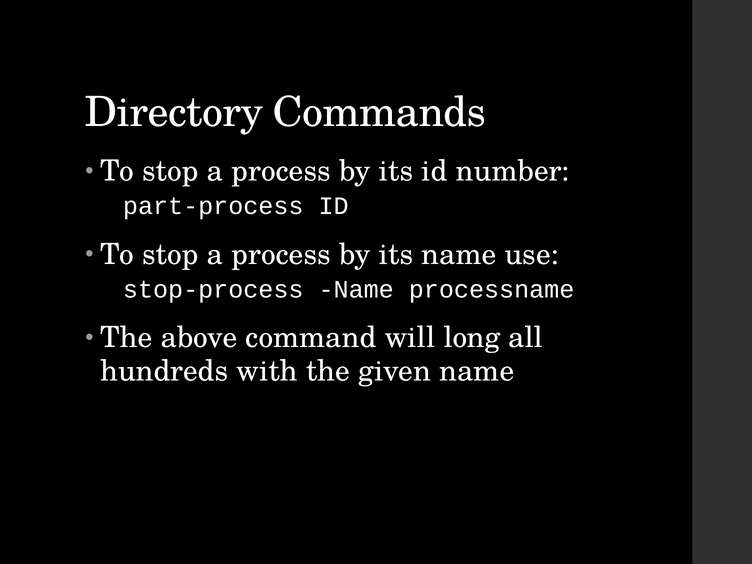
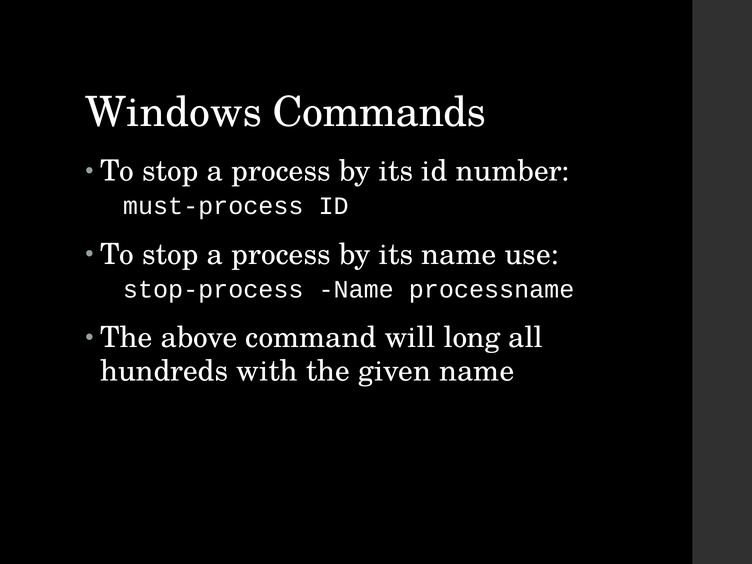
Directory: Directory -> Windows
part-process: part-process -> must-process
